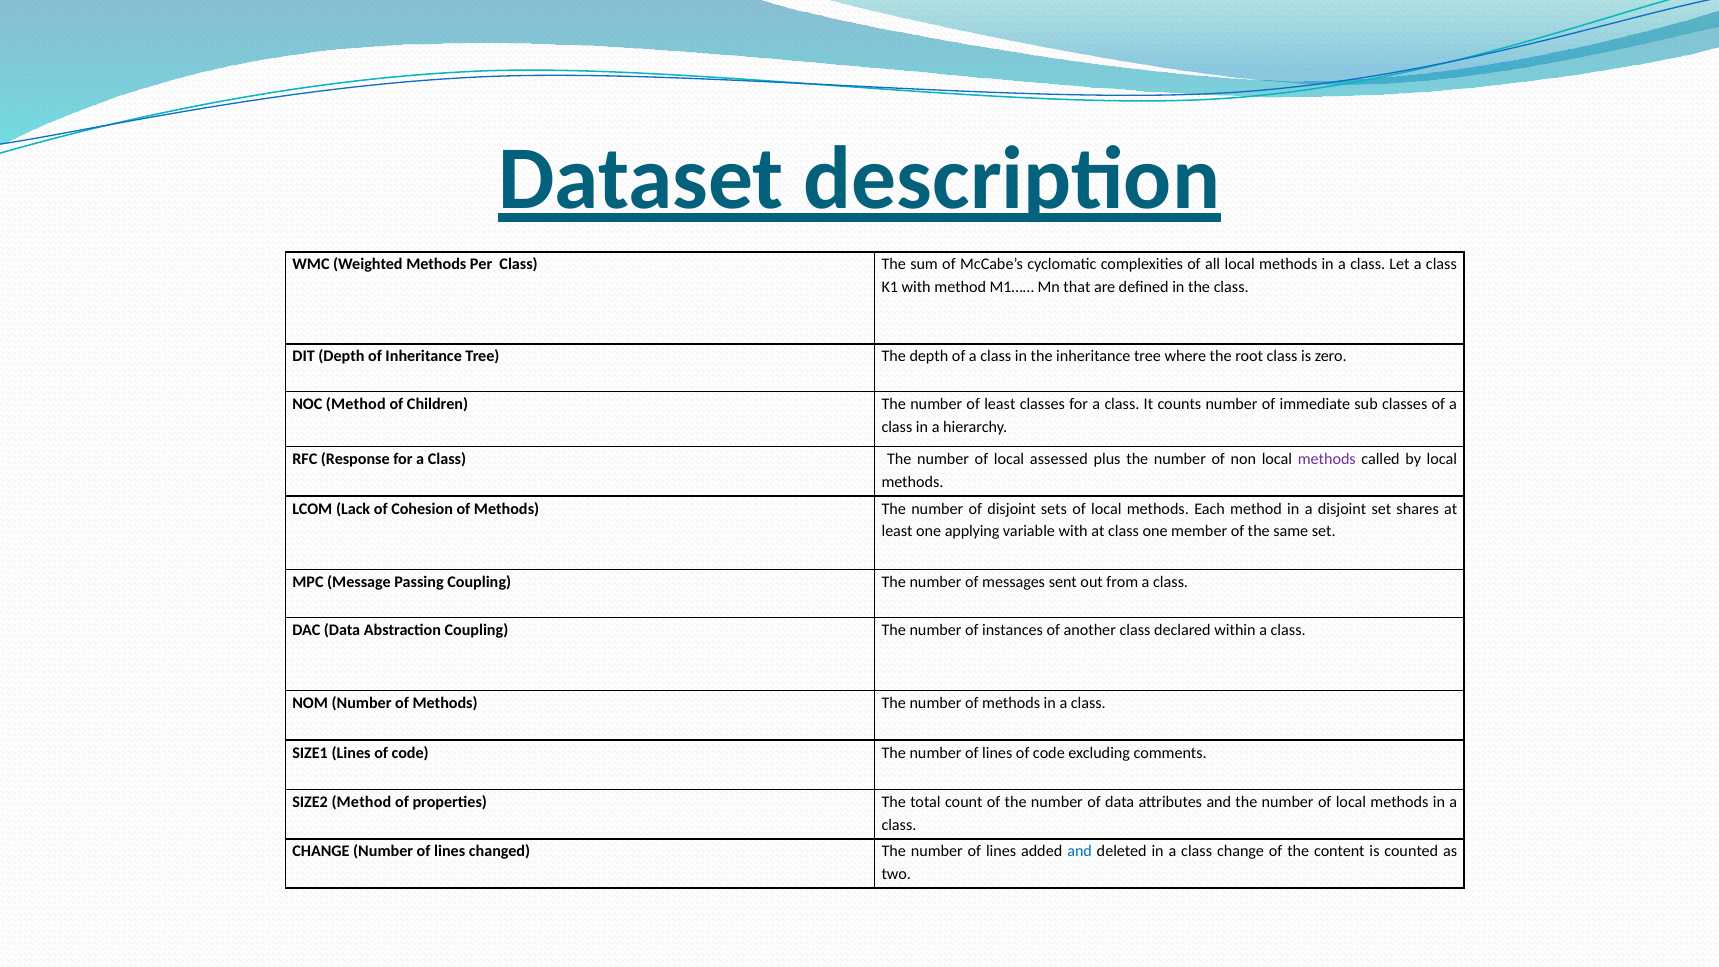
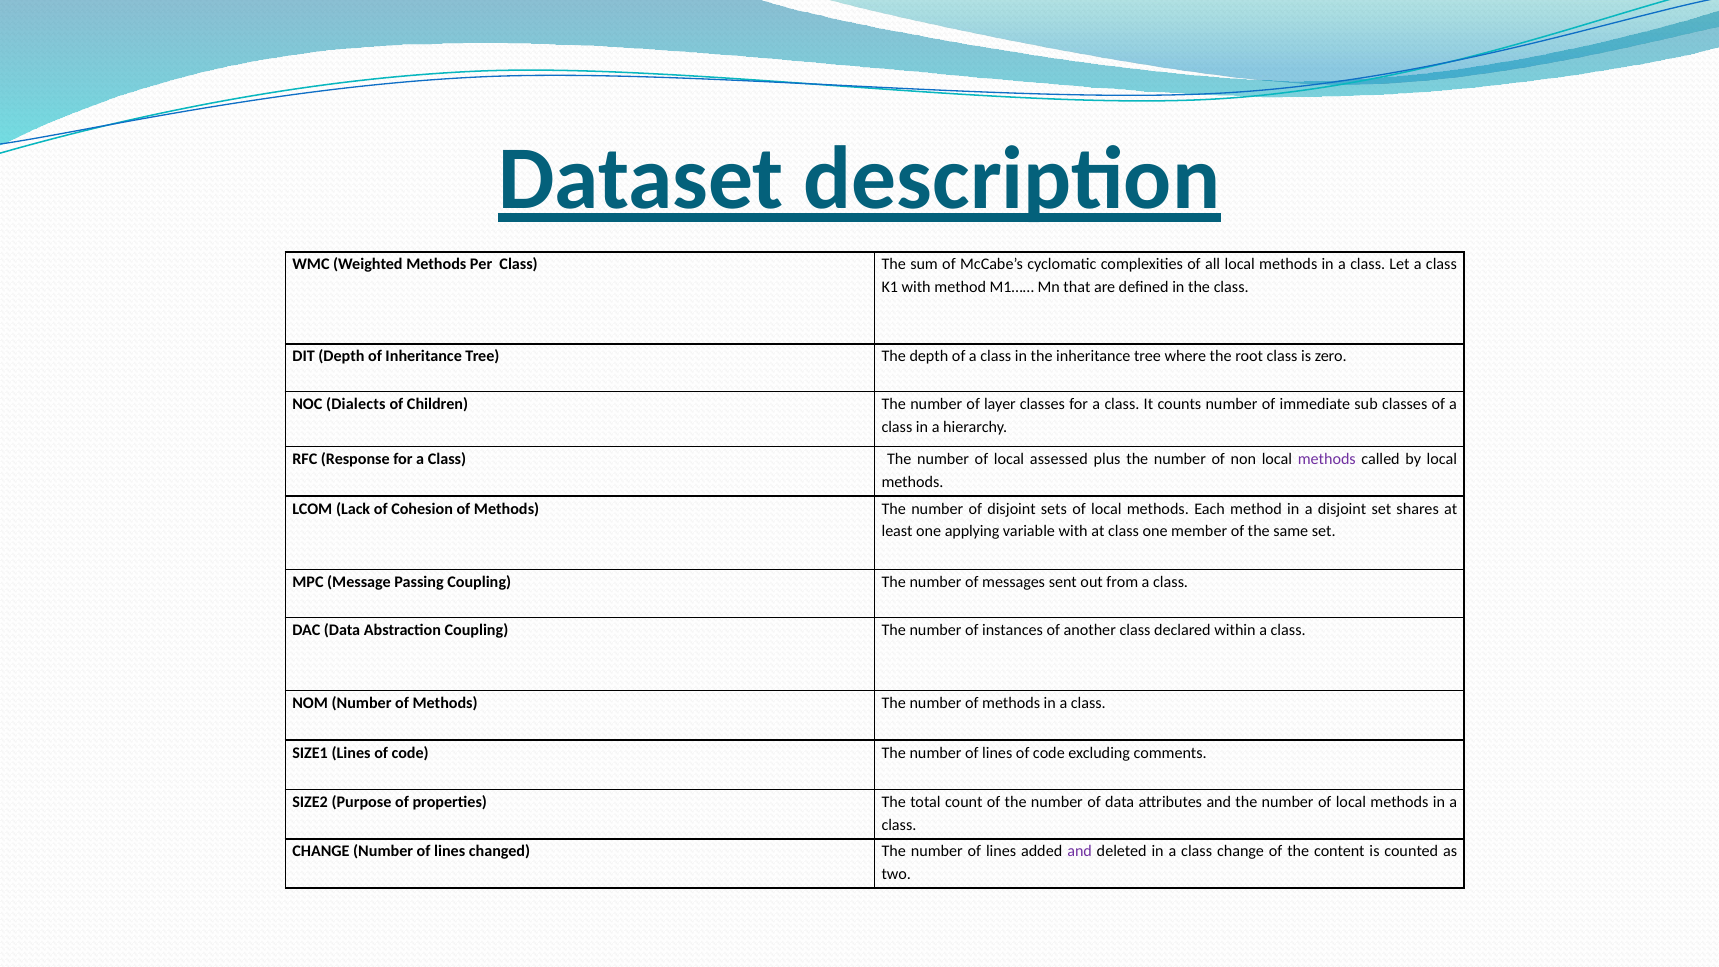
NOC Method: Method -> Dialects
of least: least -> layer
SIZE2 Method: Method -> Purpose
and at (1080, 852) colour: blue -> purple
